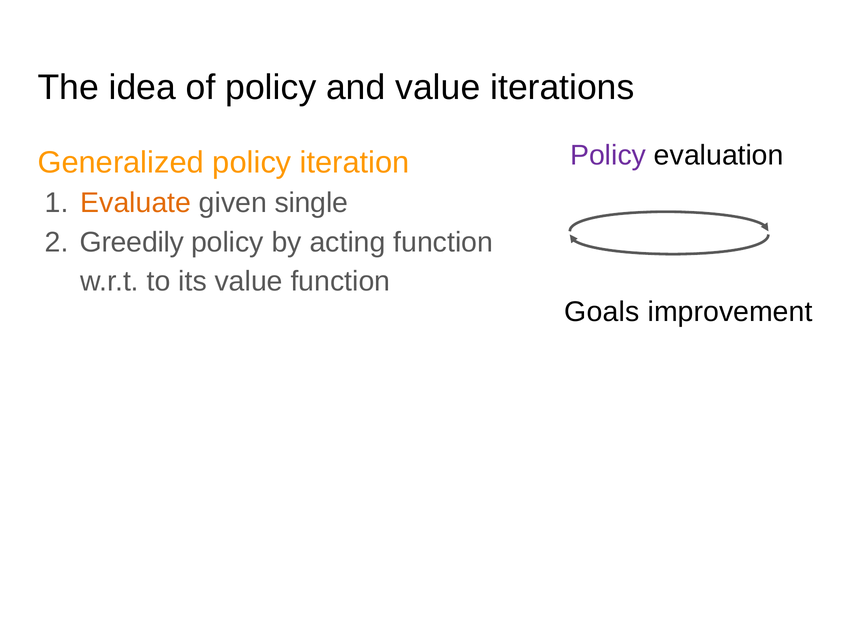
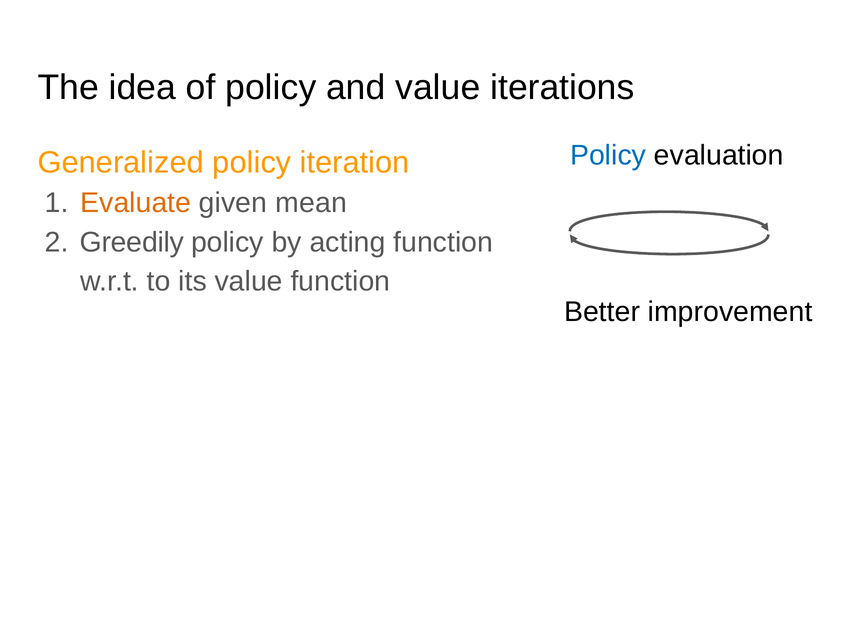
Policy at (608, 155) colour: purple -> blue
single: single -> mean
Goals: Goals -> Better
